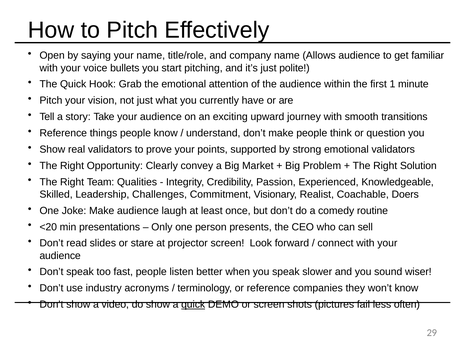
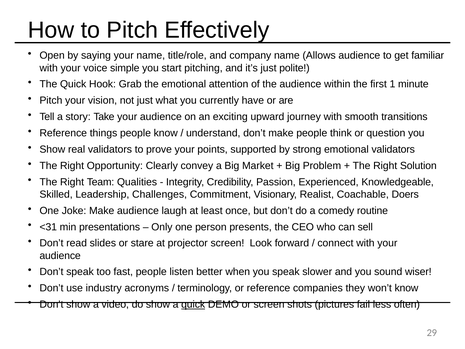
bullets: bullets -> simple
<20: <20 -> <31
